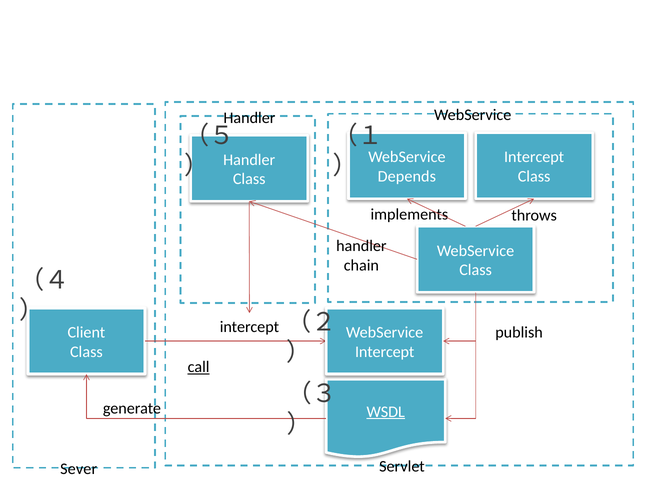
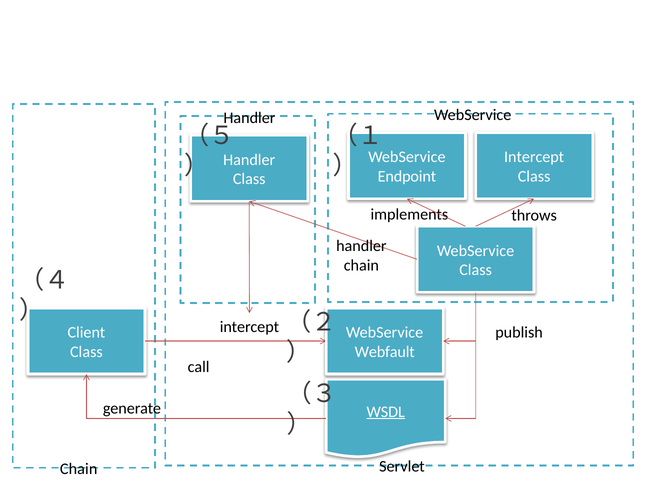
Depends: Depends -> Endpoint
Intercept at (385, 352): Intercept -> Webfault
call underline: present -> none
Sever at (79, 469): Sever -> Chain
